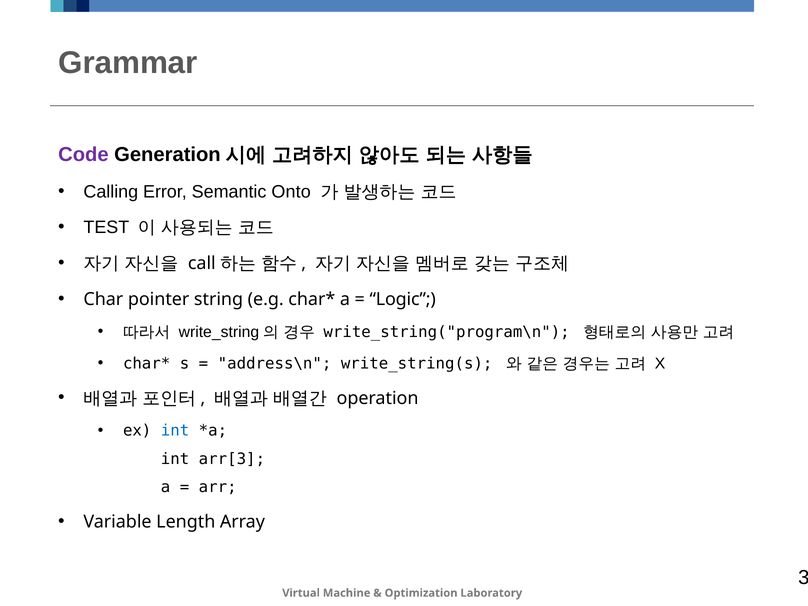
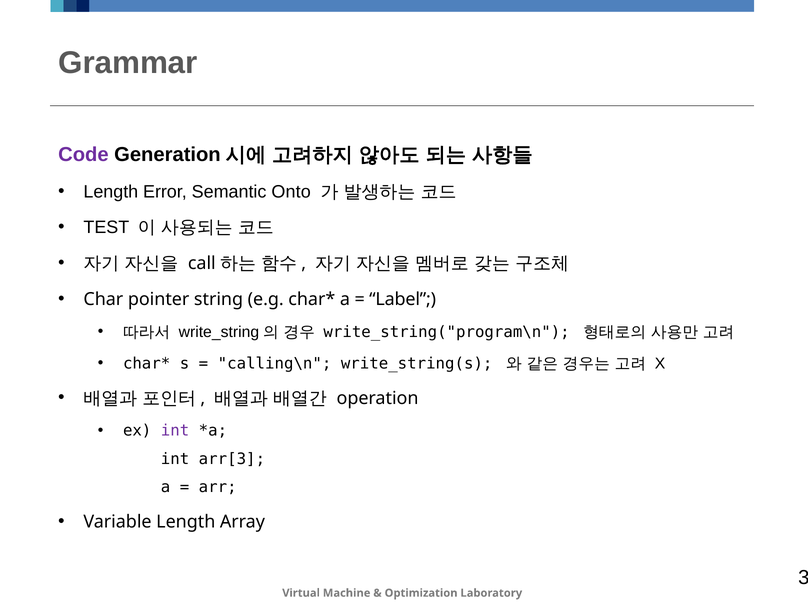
Calling at (111, 192): Calling -> Length
Logic: Logic -> Label
address\n: address\n -> calling\n
int at (175, 431) colour: blue -> purple
